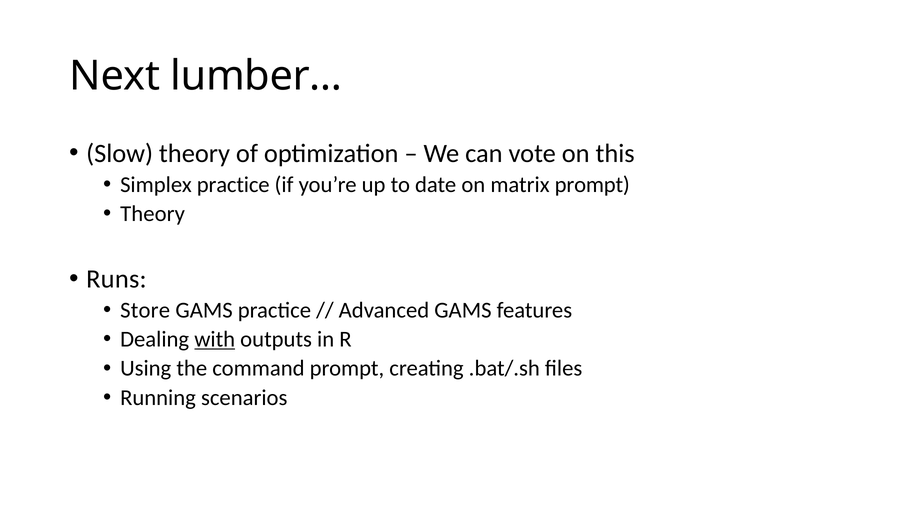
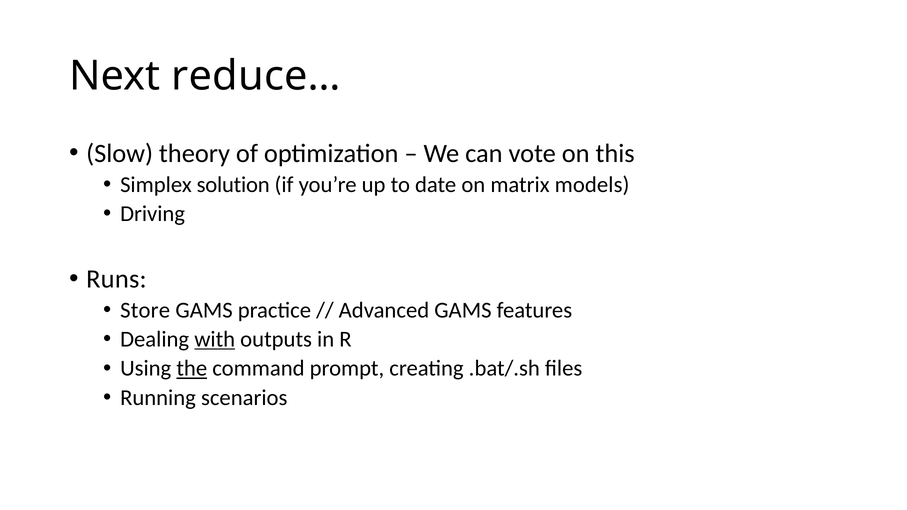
lumber…: lumber… -> reduce…
Simplex practice: practice -> solution
matrix prompt: prompt -> models
Theory at (153, 214): Theory -> Driving
the underline: none -> present
